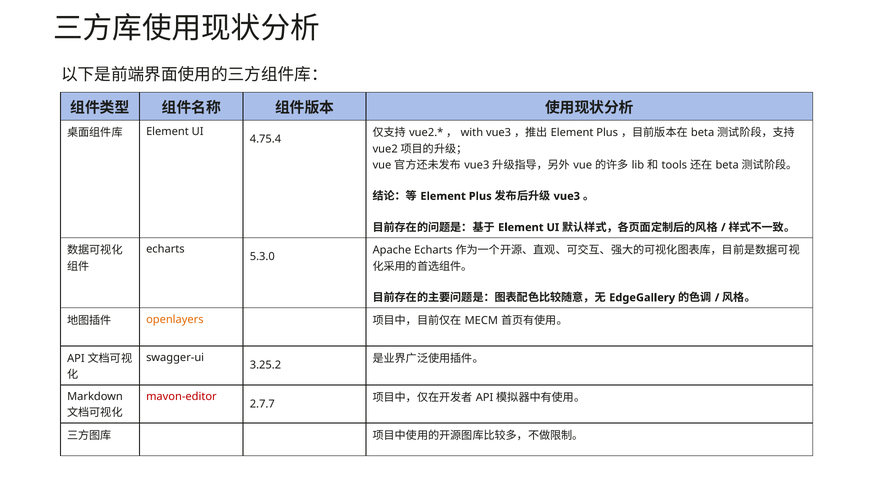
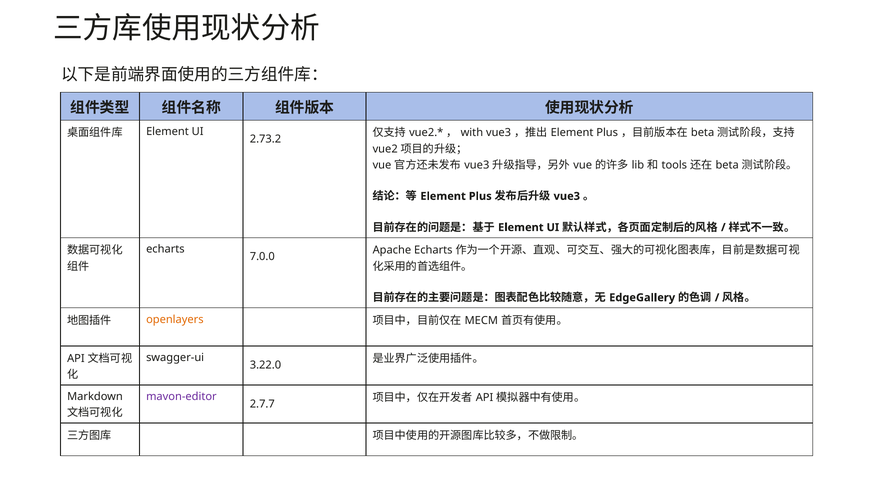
4.75.4: 4.75.4 -> 2.73.2
5.3.0: 5.3.0 -> 7.0.0
3.25.2: 3.25.2 -> 3.22.0
mavon-editor colour: red -> purple
